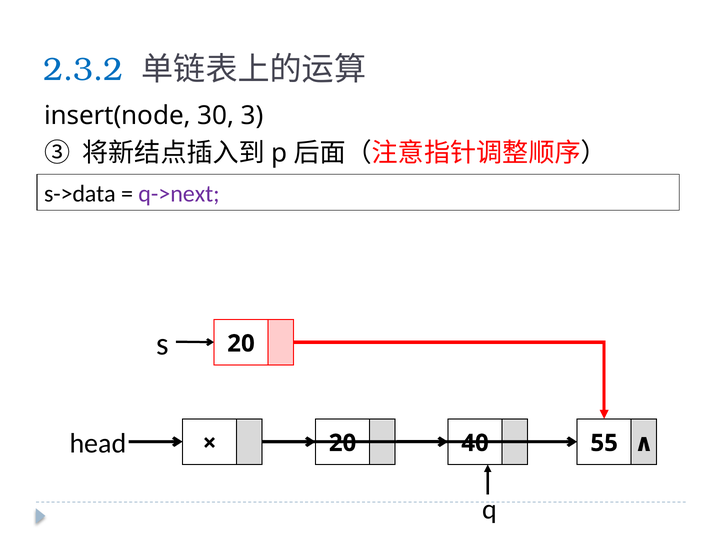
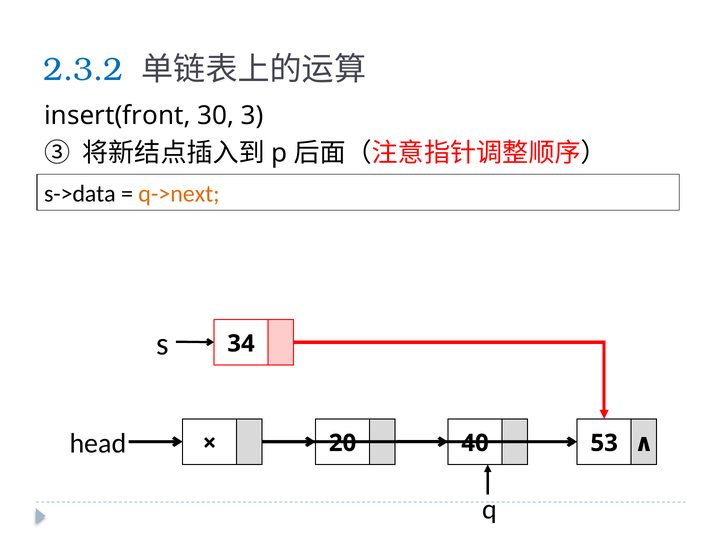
insert(node: insert(node -> insert(front
q->next colour: purple -> orange
s 20: 20 -> 34
55: 55 -> 53
